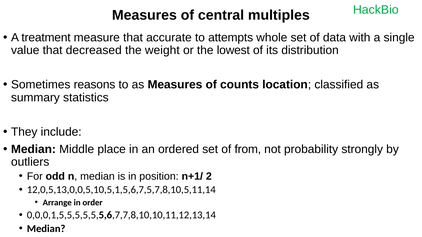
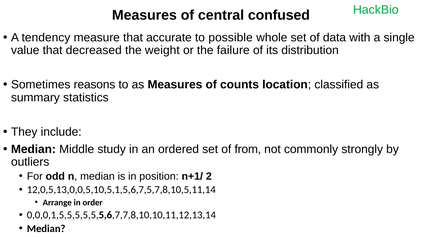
multiples: multiples -> confused
treatment: treatment -> tendency
attempts: attempts -> possible
lowest: lowest -> failure
place: place -> study
probability: probability -> commonly
